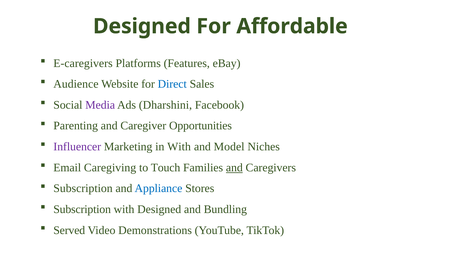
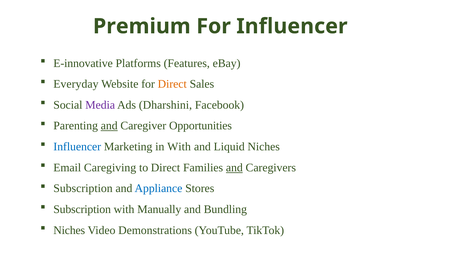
Designed at (142, 26): Designed -> Premium
For Affordable: Affordable -> Influencer
E-caregivers: E-caregivers -> E-innovative
Audience: Audience -> Everyday
Direct at (172, 84) colour: blue -> orange
and at (109, 126) underline: none -> present
Influencer at (77, 147) colour: purple -> blue
Model: Model -> Liquid
to Touch: Touch -> Direct
with Designed: Designed -> Manually
Served at (69, 231): Served -> Niches
